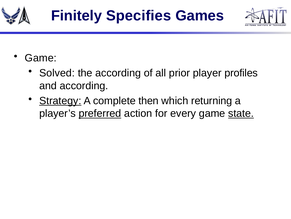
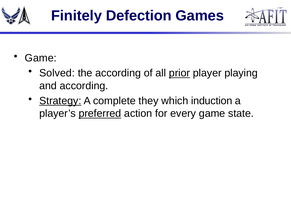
Specifies: Specifies -> Defection
prior underline: none -> present
profiles: profiles -> playing
then: then -> they
returning: returning -> induction
state underline: present -> none
